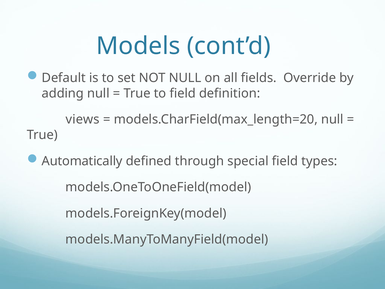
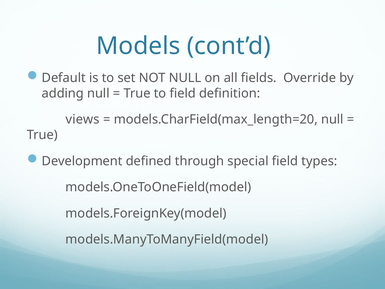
Automatically: Automatically -> Development
